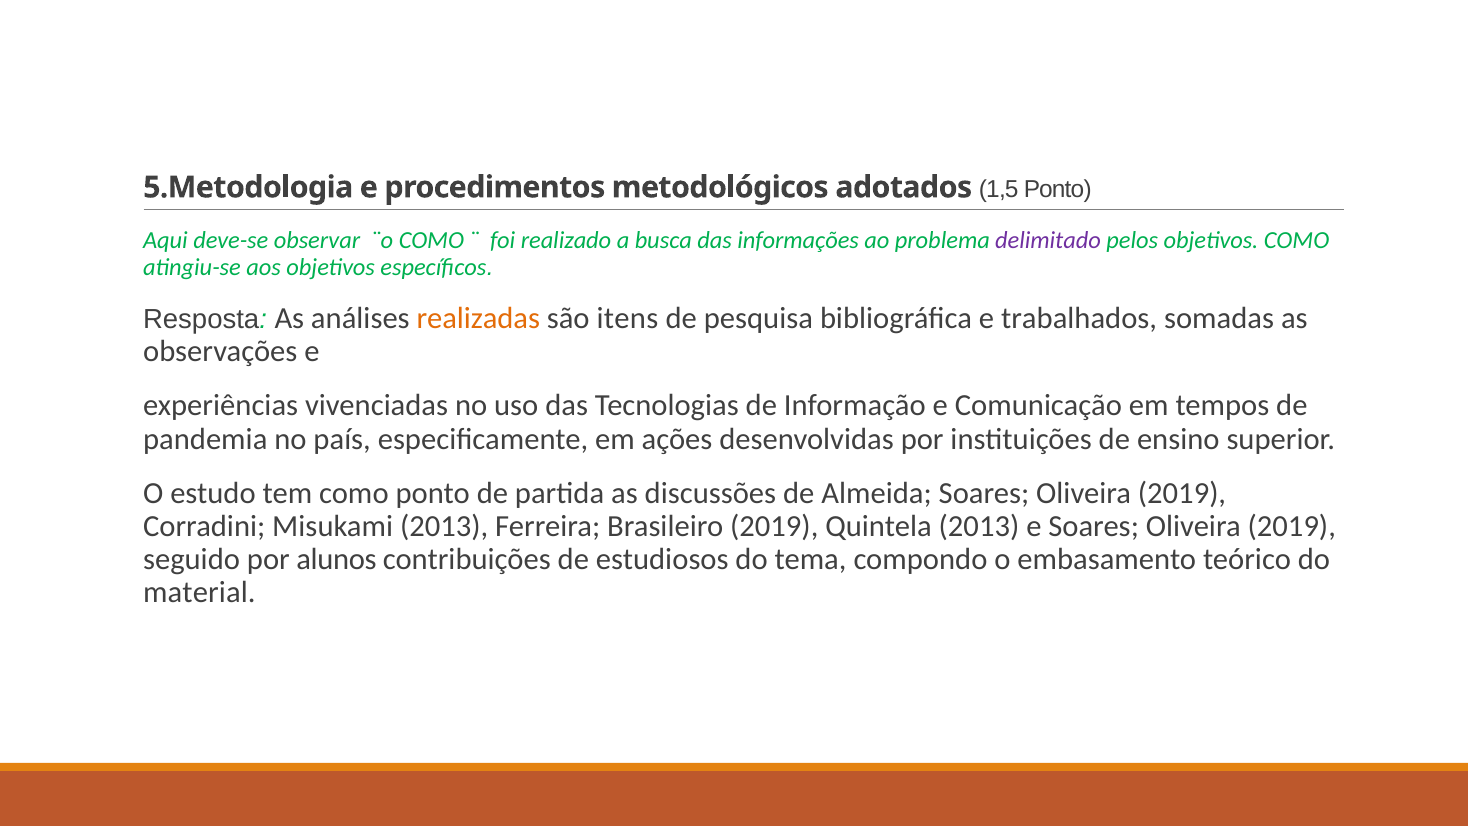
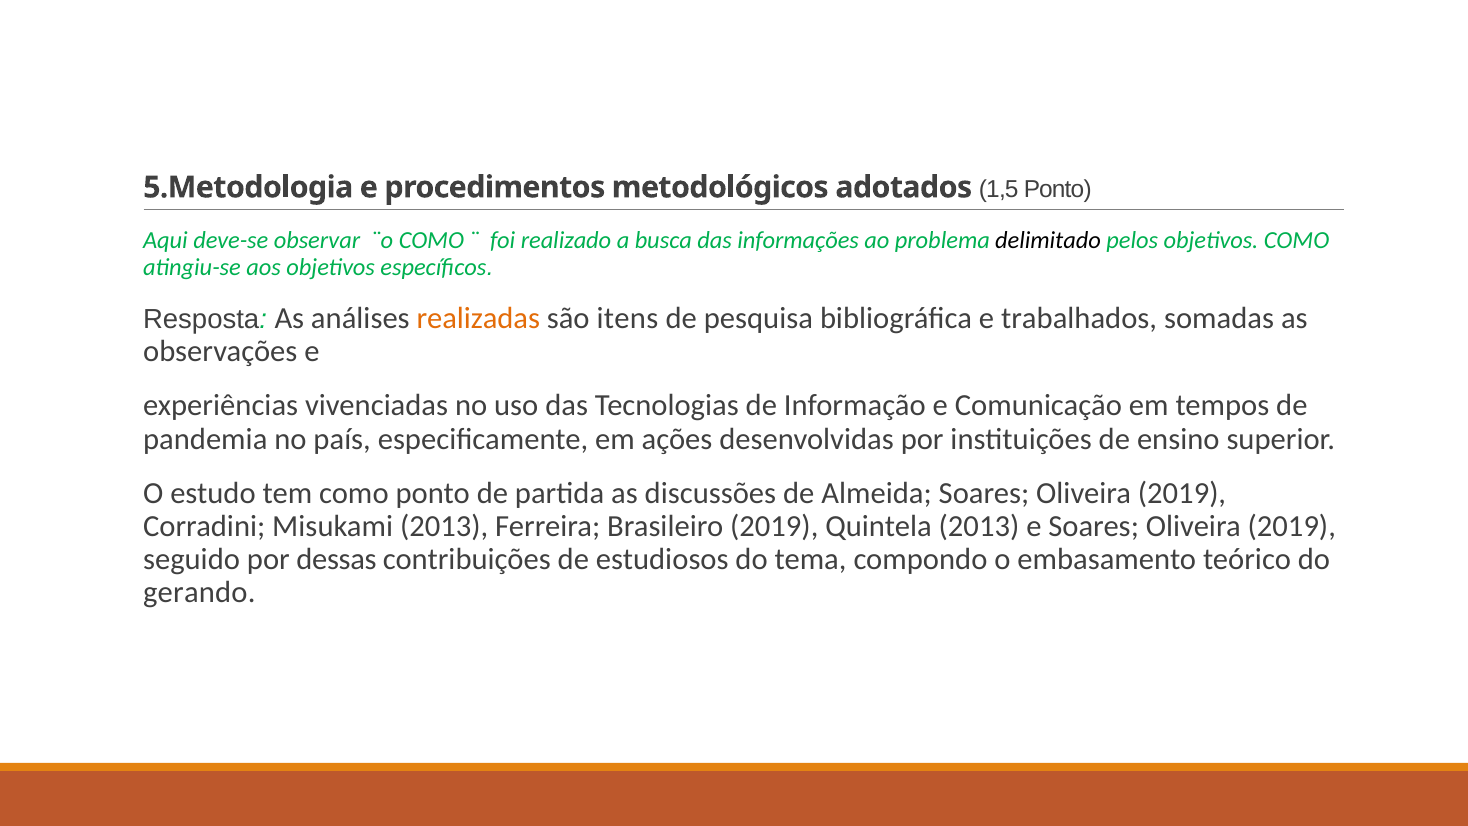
delimitado colour: purple -> black
alunos: alunos -> dessas
material: material -> gerando
